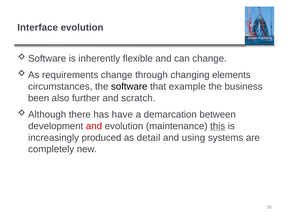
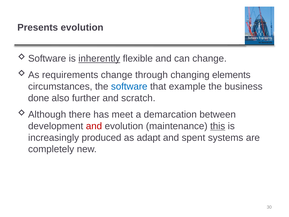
Interface: Interface -> Presents
inherently underline: none -> present
software colour: black -> blue
been: been -> done
have: have -> meet
detail: detail -> adapt
using: using -> spent
